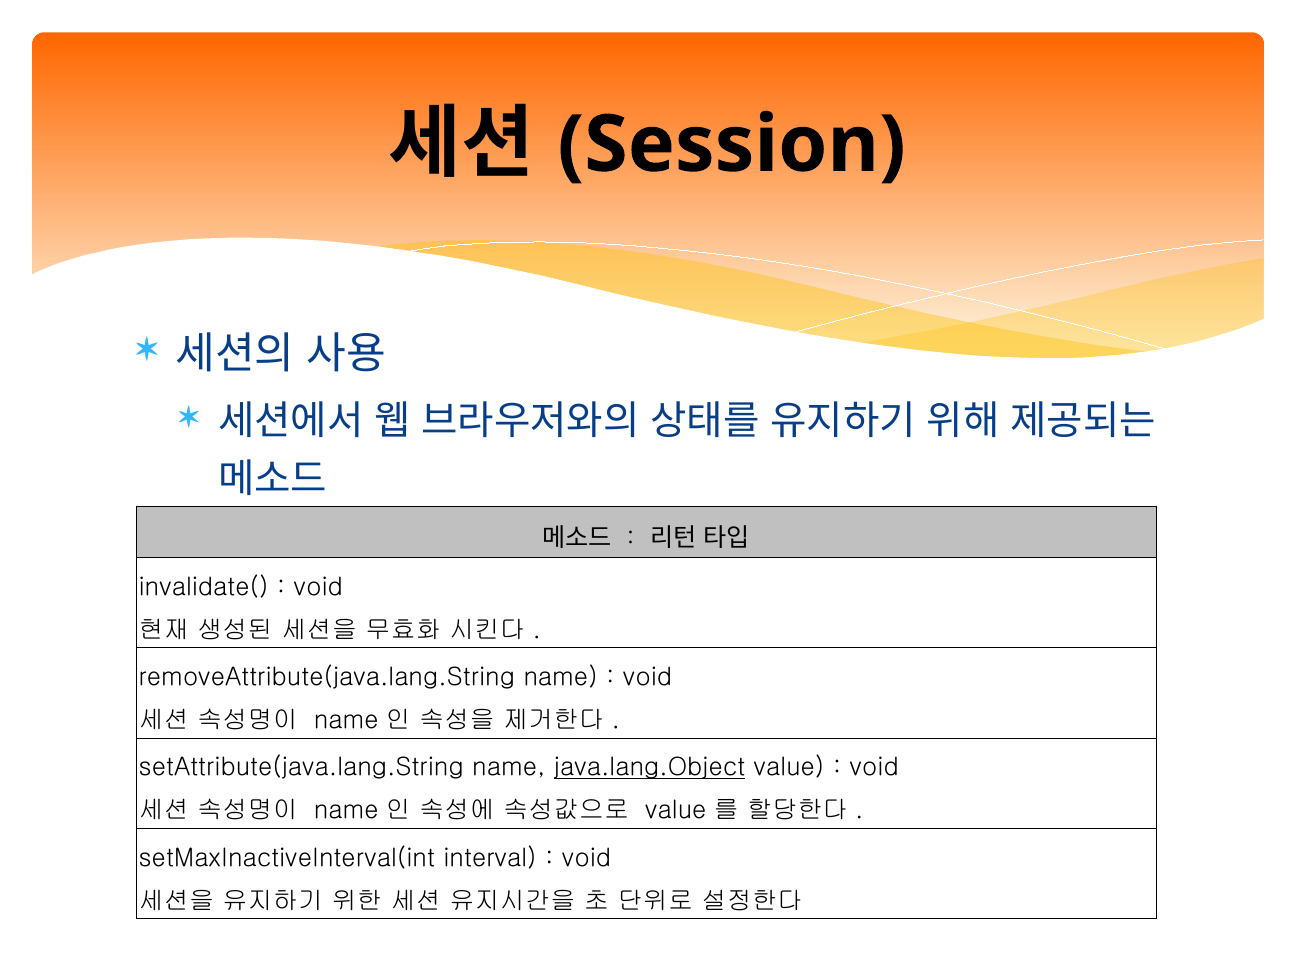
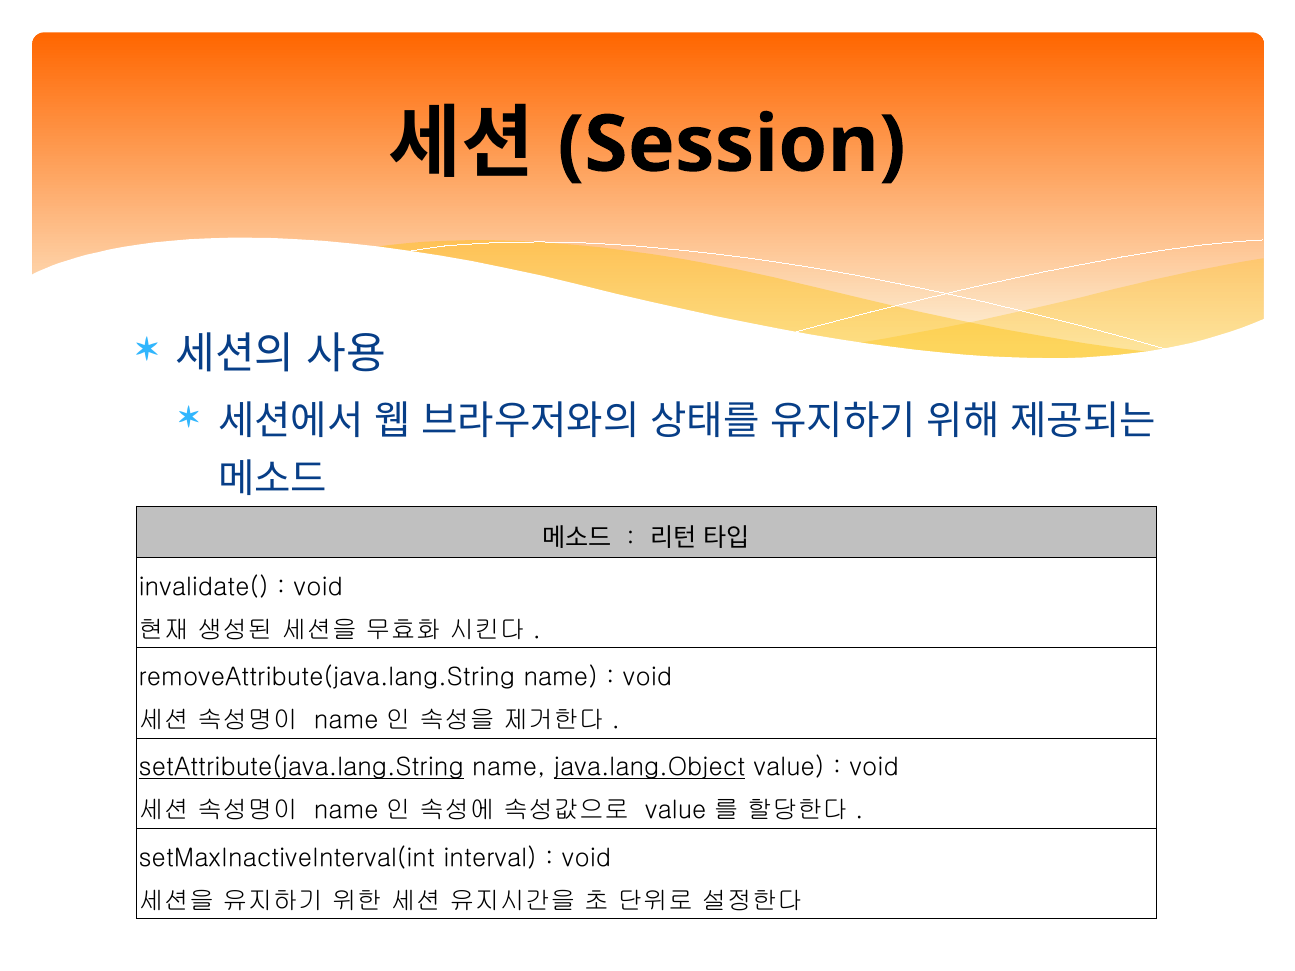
setAttribute(java.lang.String underline: none -> present
